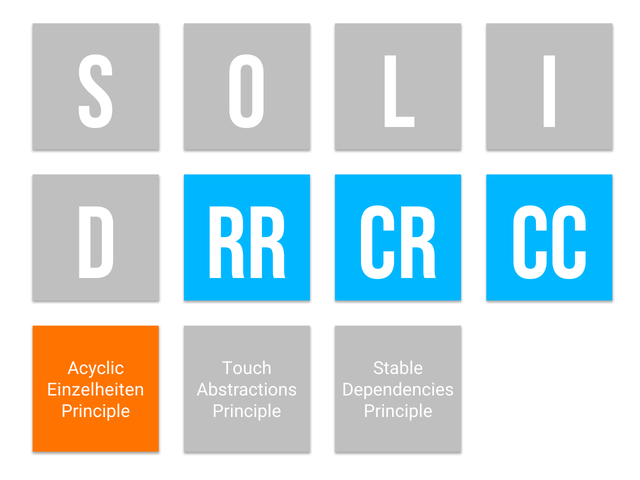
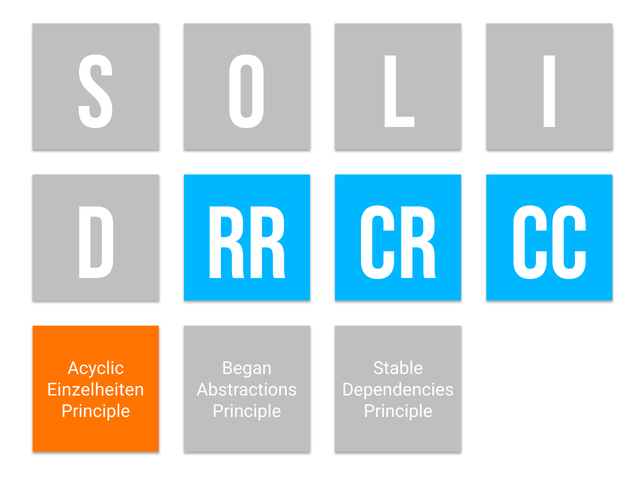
Touch: Touch -> Began
